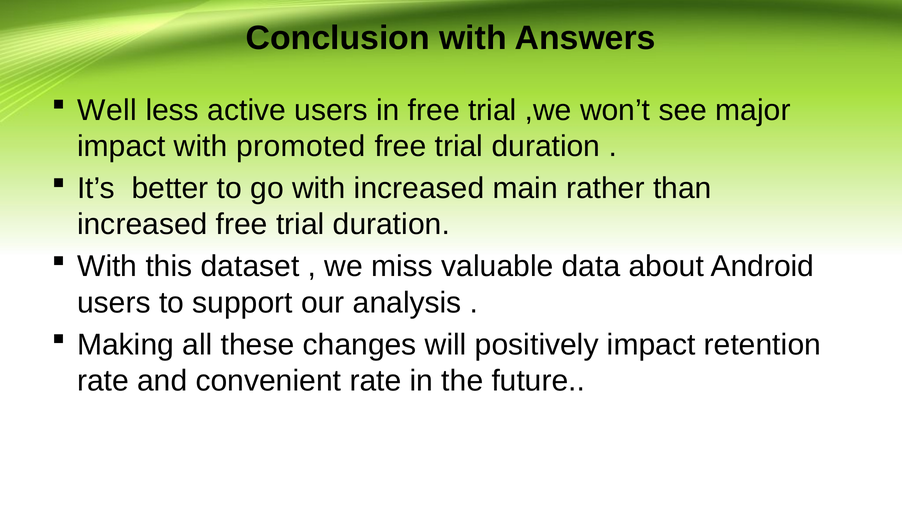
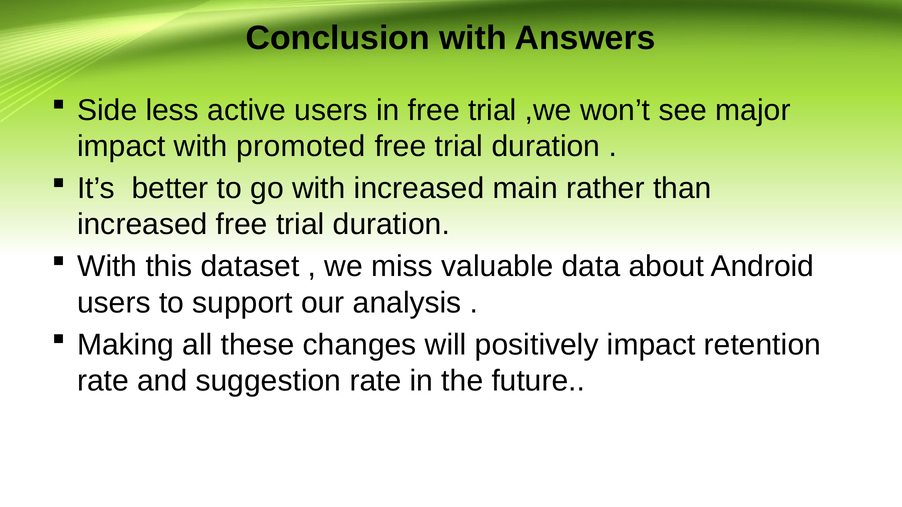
Well: Well -> Side
convenient: convenient -> suggestion
